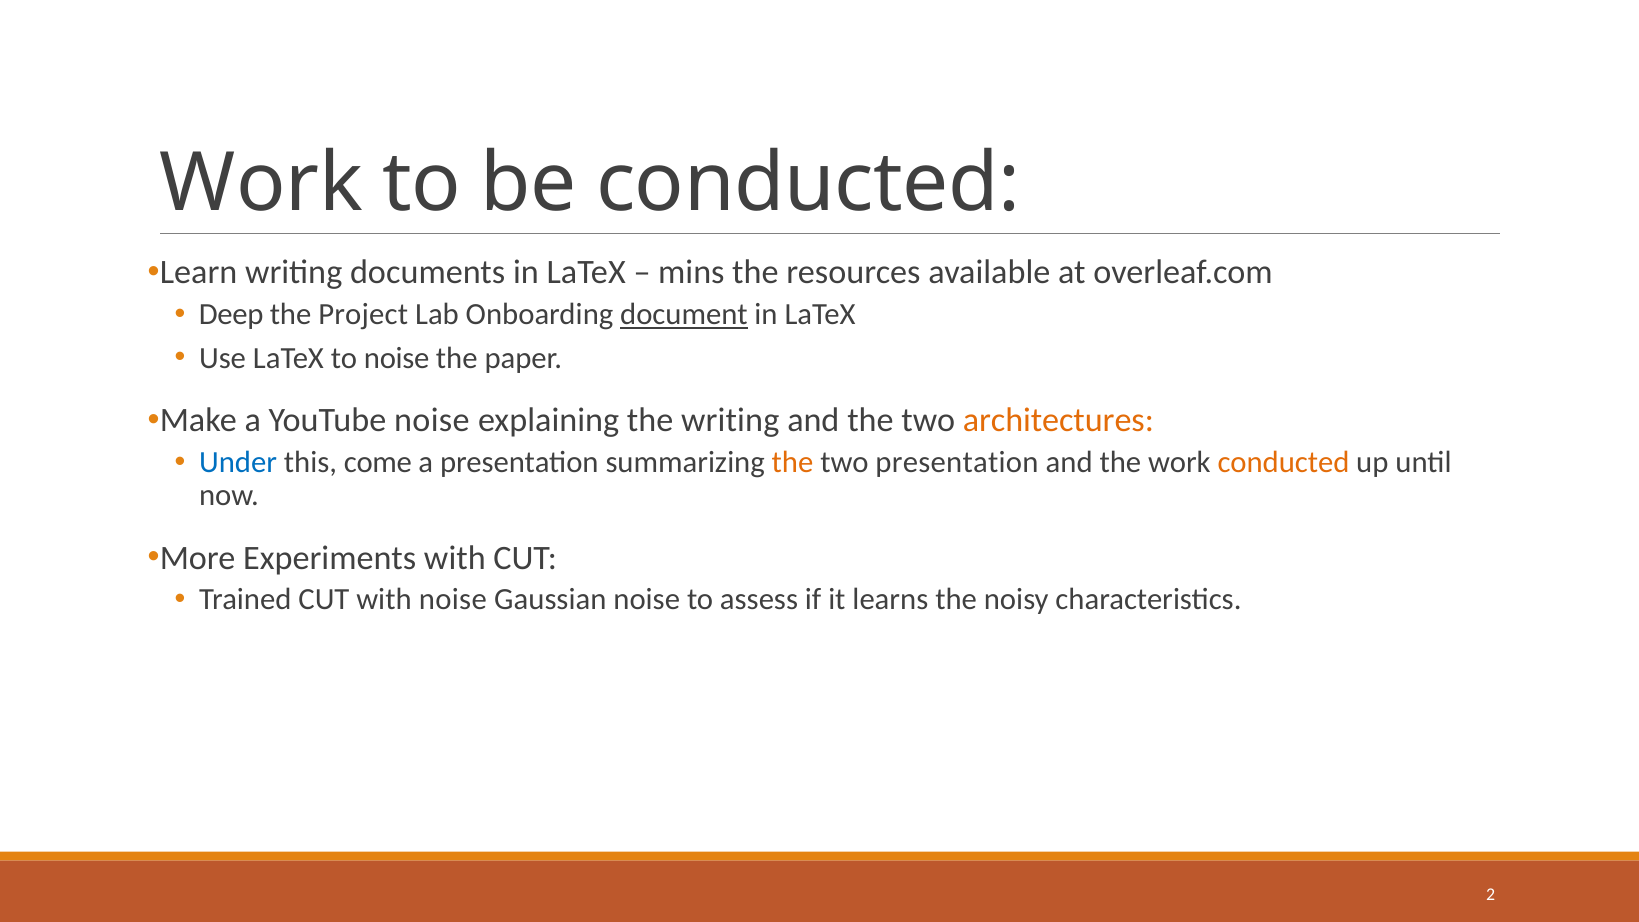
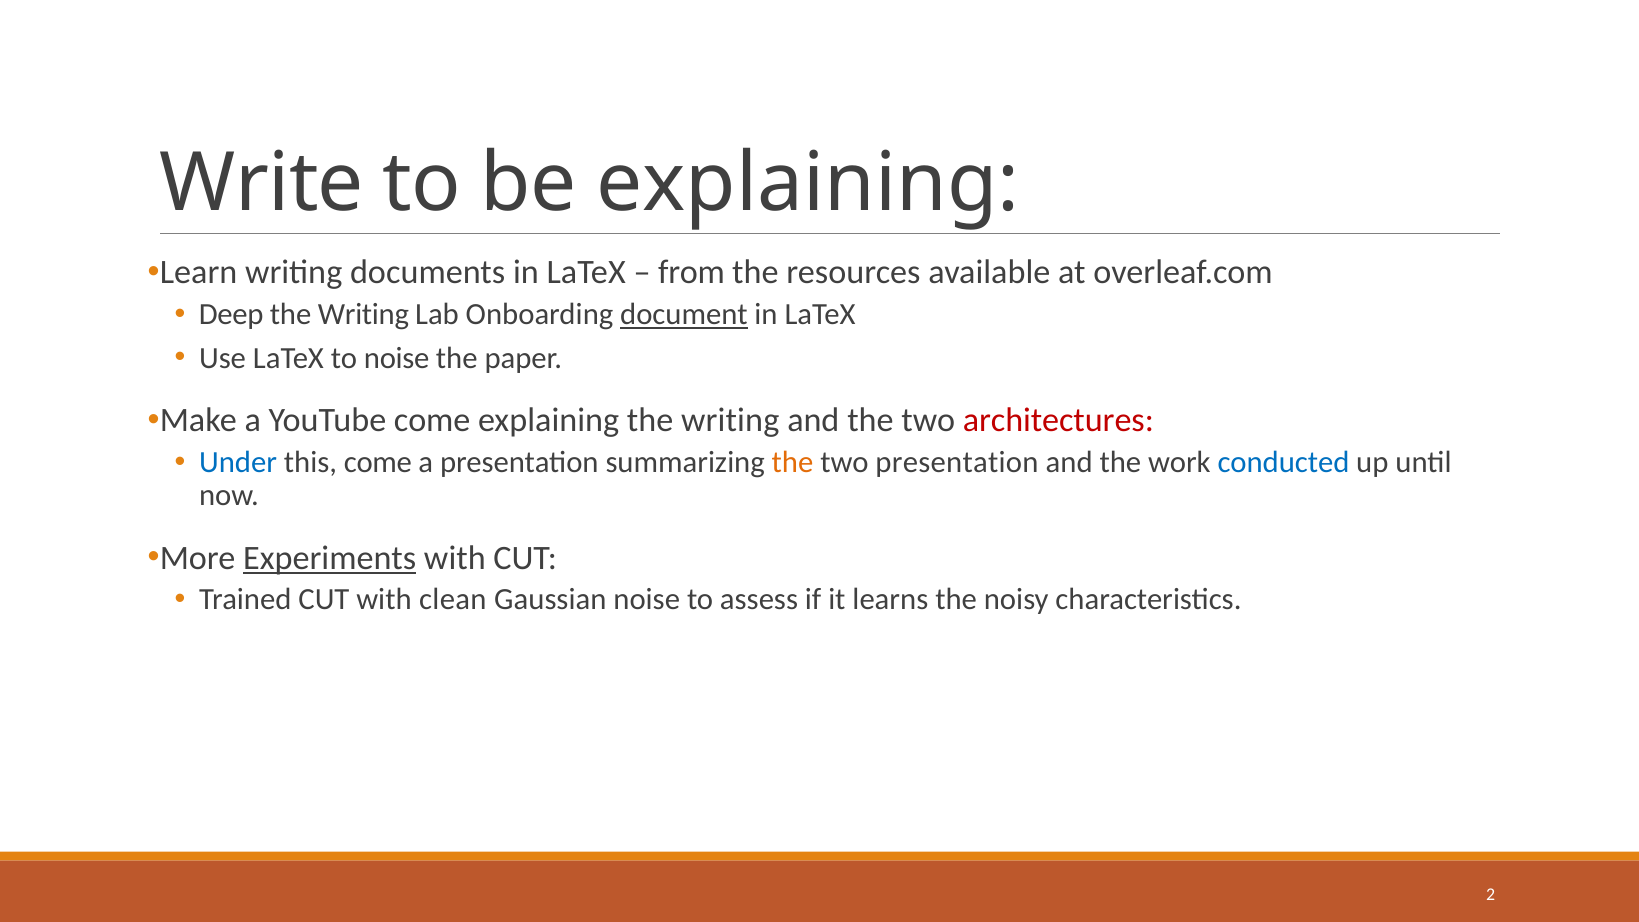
Work at (262, 184): Work -> Write
be conducted: conducted -> explaining
mins: mins -> from
Project at (363, 314): Project -> Writing
YouTube noise: noise -> come
architectures colour: orange -> red
conducted at (1283, 462) colour: orange -> blue
Experiments underline: none -> present
with noise: noise -> clean
